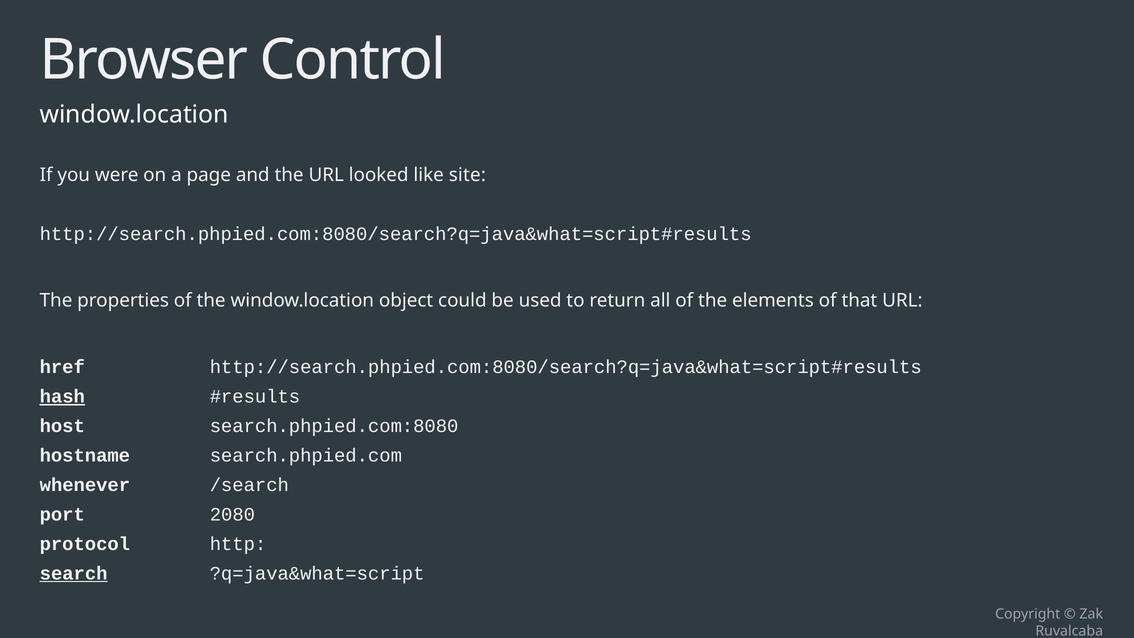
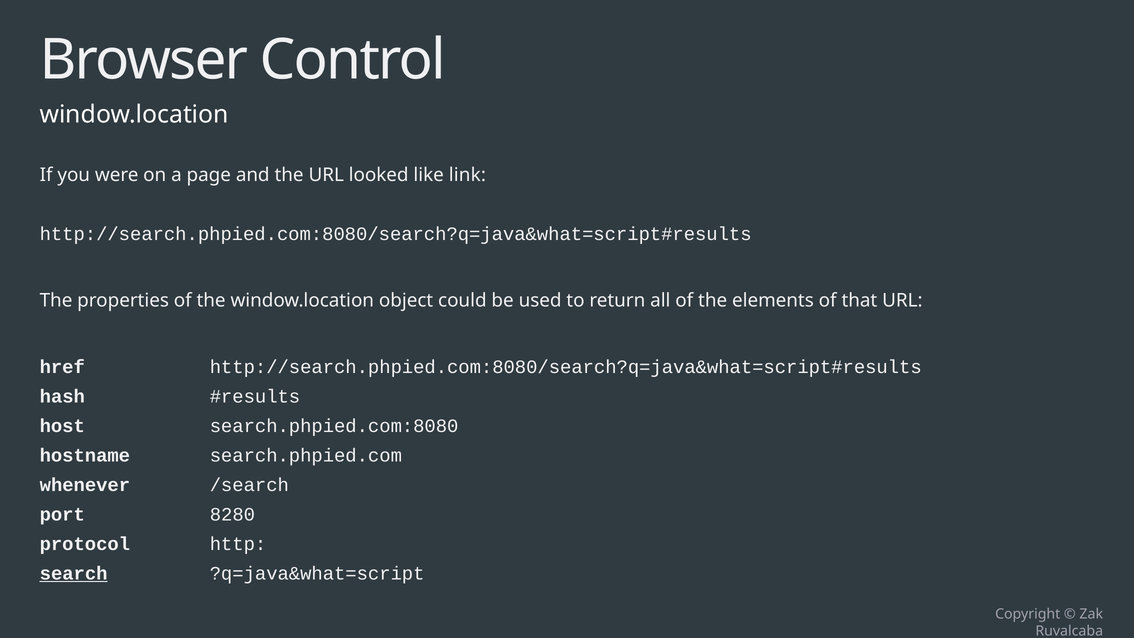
site: site -> link
hash underline: present -> none
2080: 2080 -> 8280
